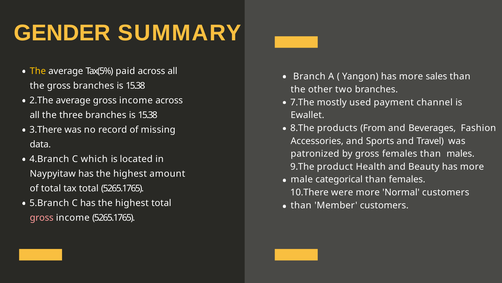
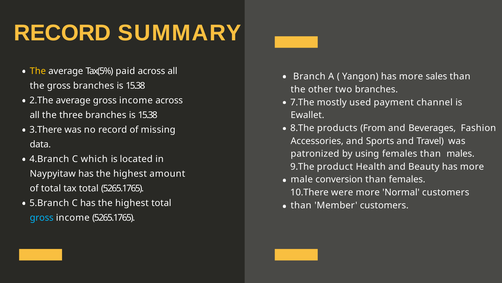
GENDER at (62, 33): GENDER -> RECORD
by gross: gross -> using
categorical: categorical -> conversion
gross at (42, 217) colour: pink -> light blue
